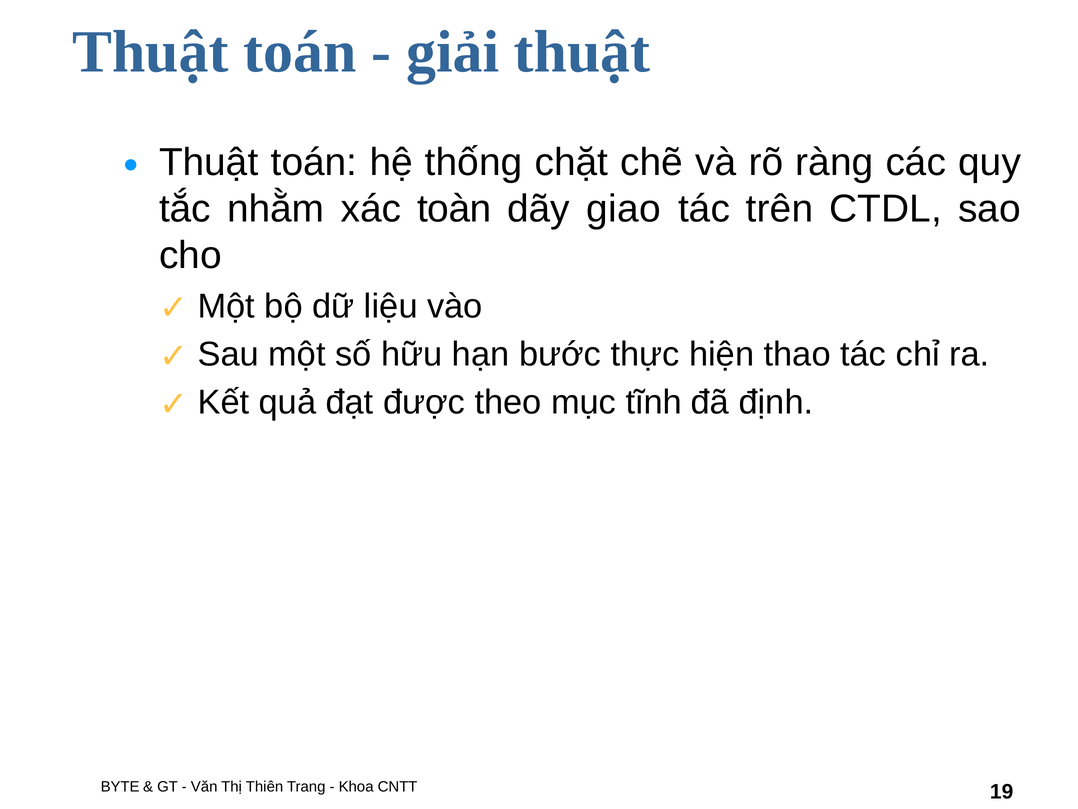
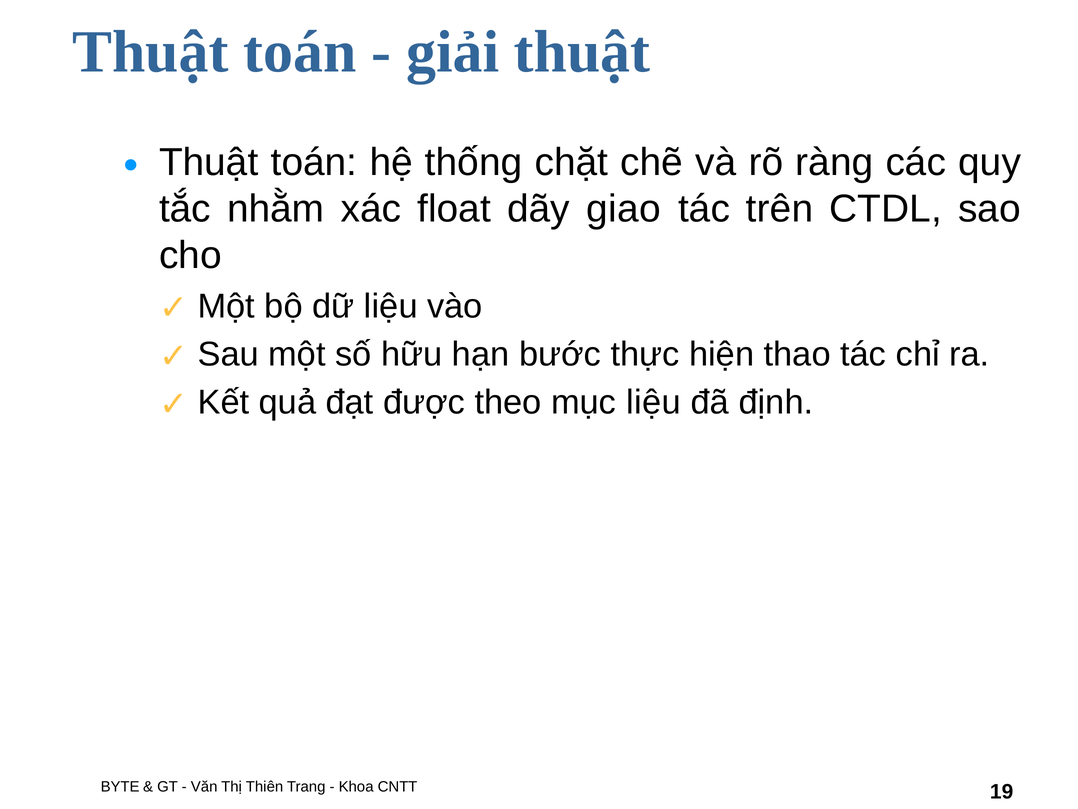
toàn: toàn -> float
mục tĩnh: tĩnh -> liệu
